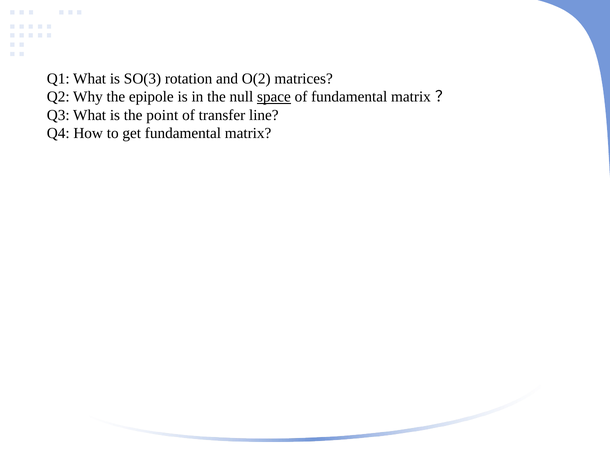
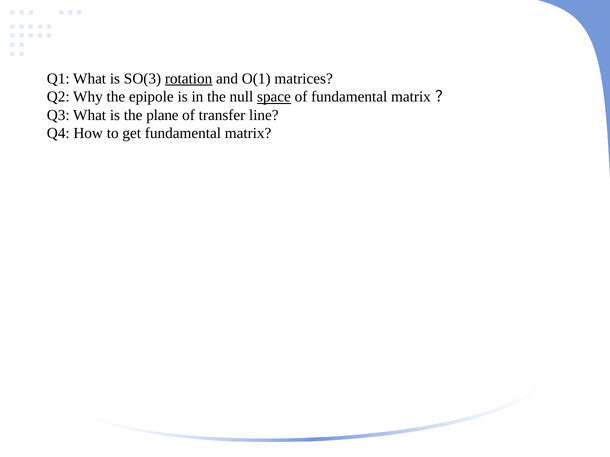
rotation underline: none -> present
O(2: O(2 -> O(1
point: point -> plane
